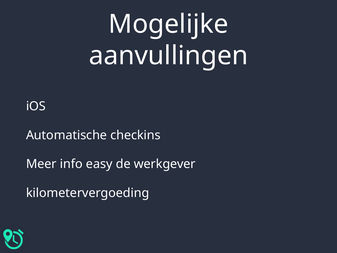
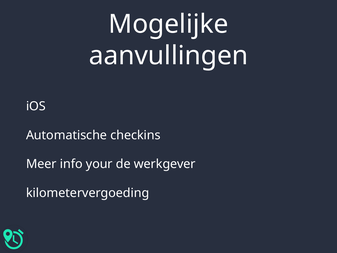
easy: easy -> your
